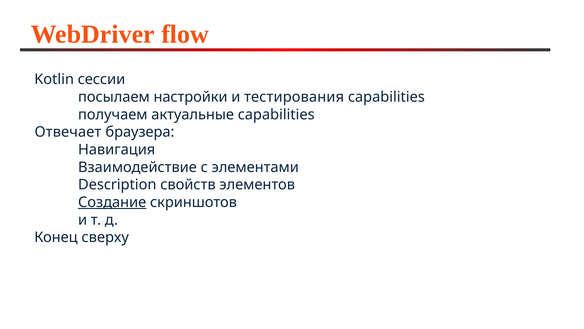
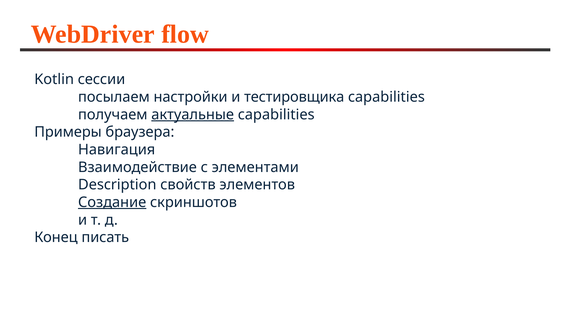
тестирования: тестирования -> тестировщика
актуальные underline: none -> present
Отвечает: Отвечает -> Примеры
сверху: сверху -> писать
